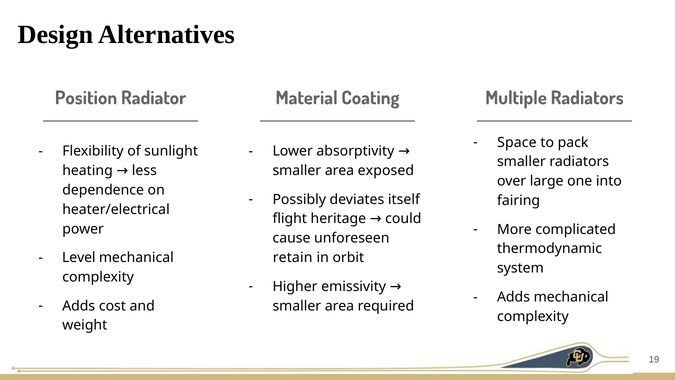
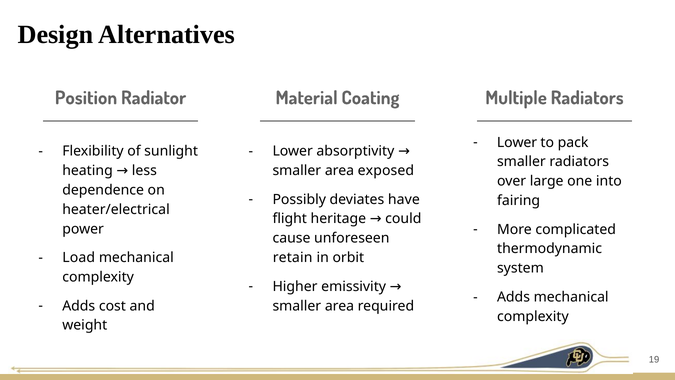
Space at (517, 142): Space -> Lower
itself: itself -> have
Level: Level -> Load
